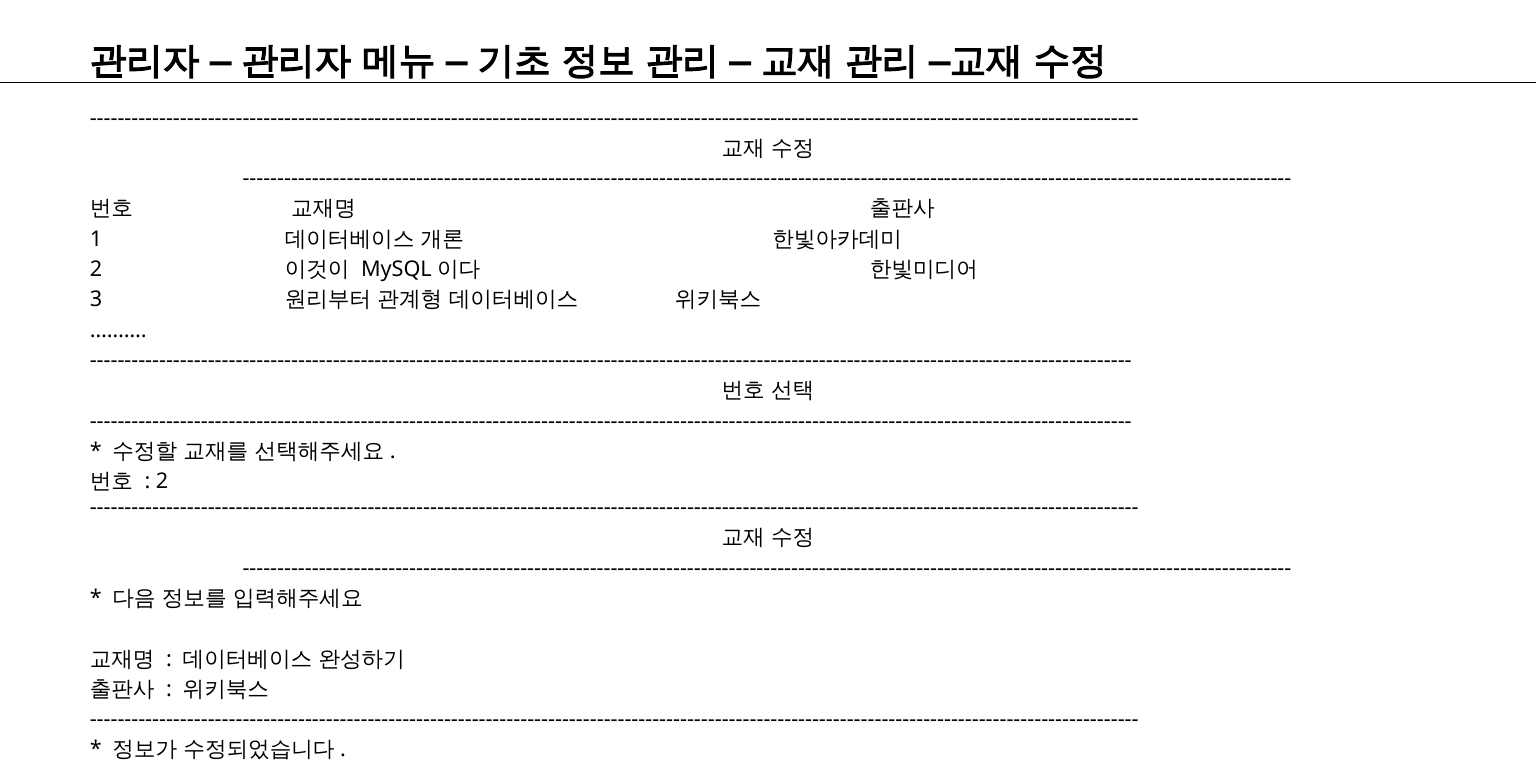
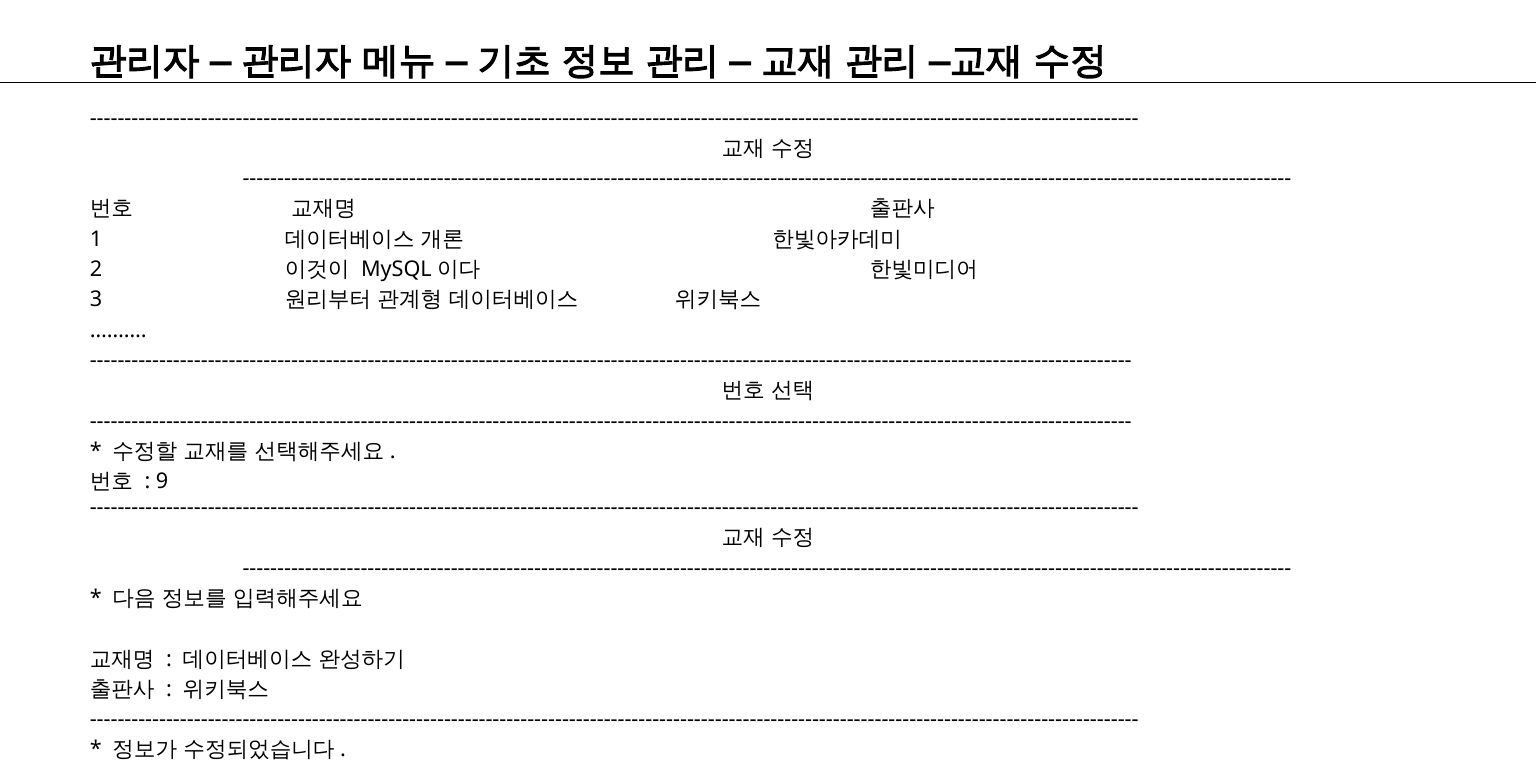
2 at (162, 481): 2 -> 9
